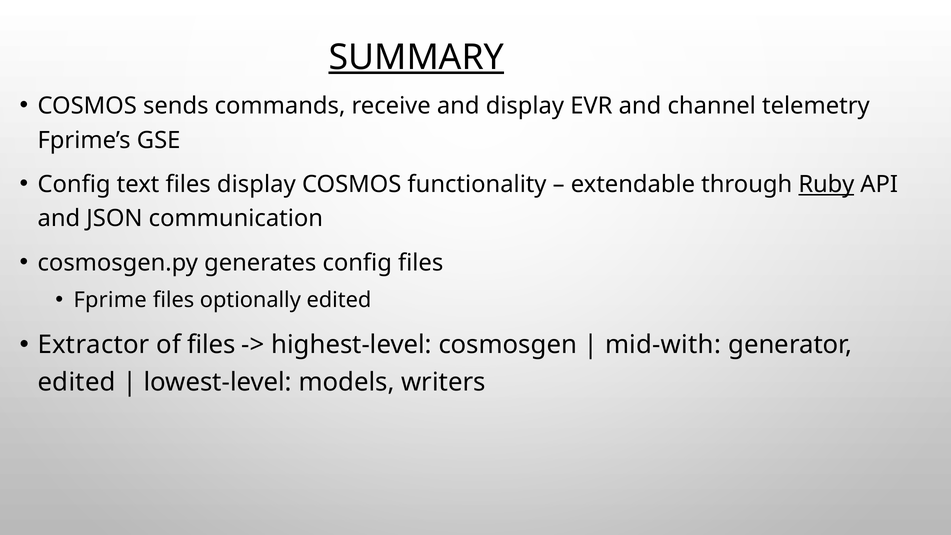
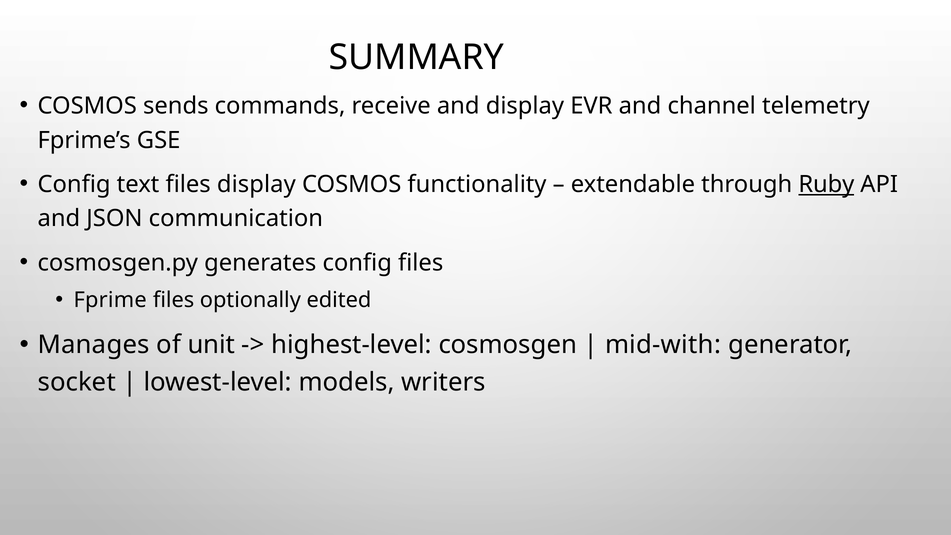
SUMMARY underline: present -> none
Extractor: Extractor -> Manages
of files: files -> unit
edited at (77, 382): edited -> socket
